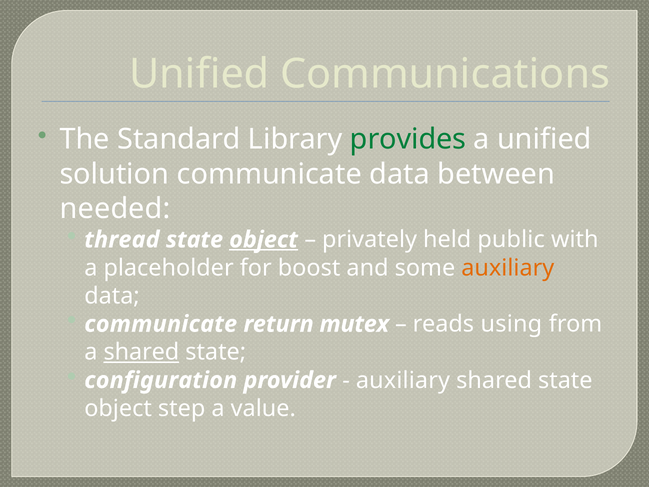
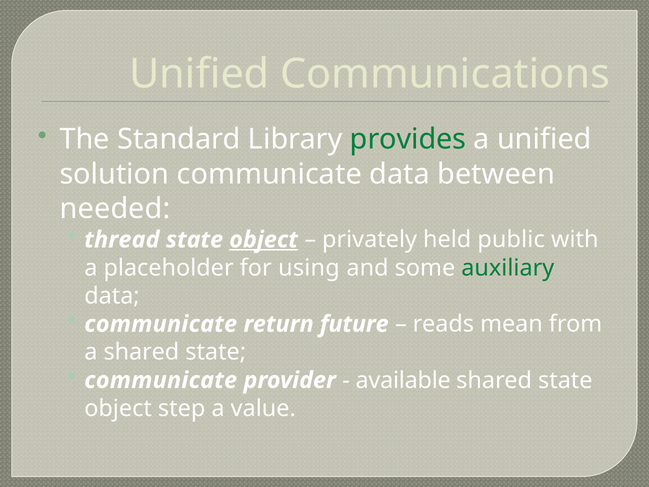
boost: boost -> using
auxiliary at (508, 268) colour: orange -> green
mutex: mutex -> future
using: using -> mean
shared at (141, 352) underline: present -> none
configuration at (161, 380): configuration -> communicate
auxiliary at (403, 380): auxiliary -> available
